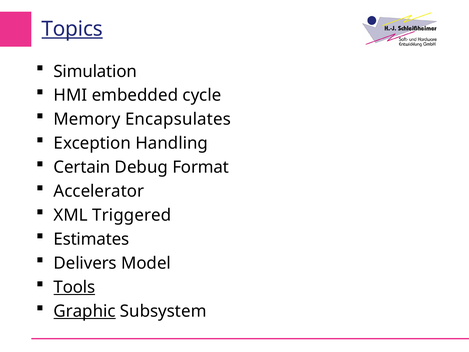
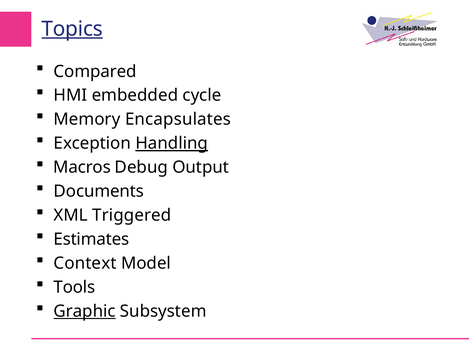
Simulation: Simulation -> Compared
Handling underline: none -> present
Certain: Certain -> Macros
Format: Format -> Output
Accelerator: Accelerator -> Documents
Delivers: Delivers -> Context
Tools underline: present -> none
